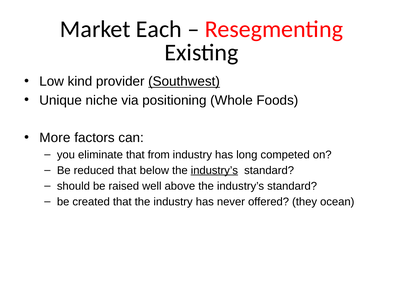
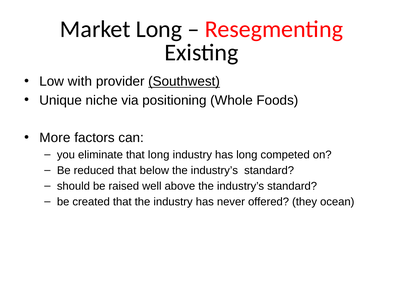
Market Each: Each -> Long
kind: kind -> with
that from: from -> long
industry’s at (214, 170) underline: present -> none
